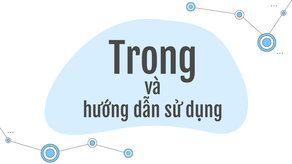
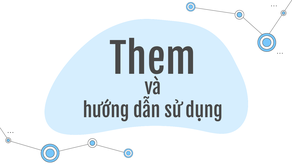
Trong: Trong -> Them
